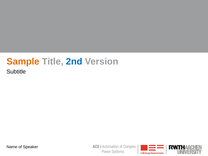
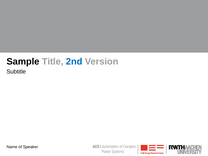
Sample colour: orange -> black
